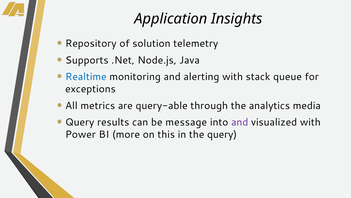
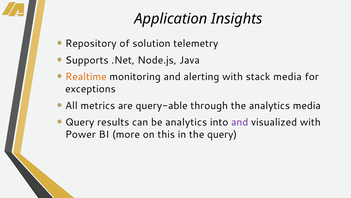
Realtime colour: blue -> orange
stack queue: queue -> media
be message: message -> analytics
